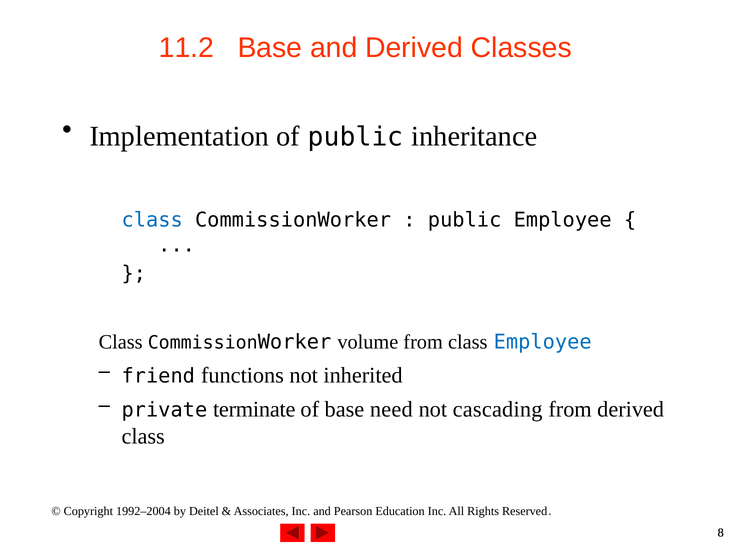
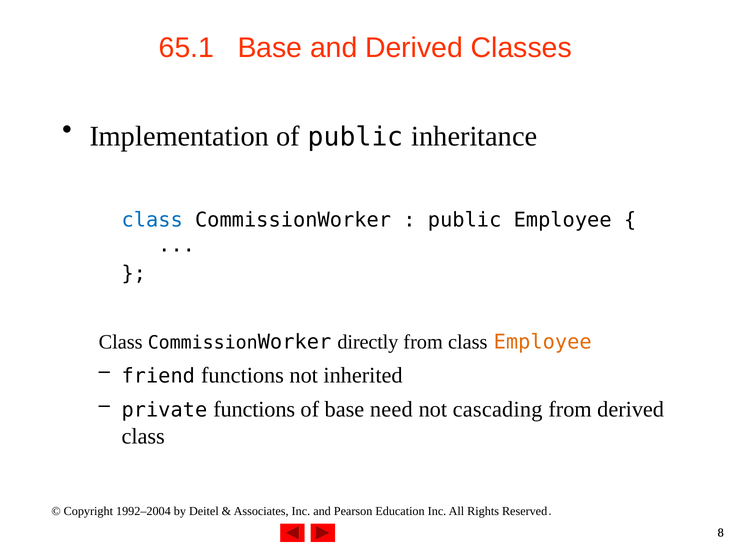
11.2: 11.2 -> 65.1
volume: volume -> directly
Employee at (543, 342) colour: blue -> orange
private terminate: terminate -> functions
